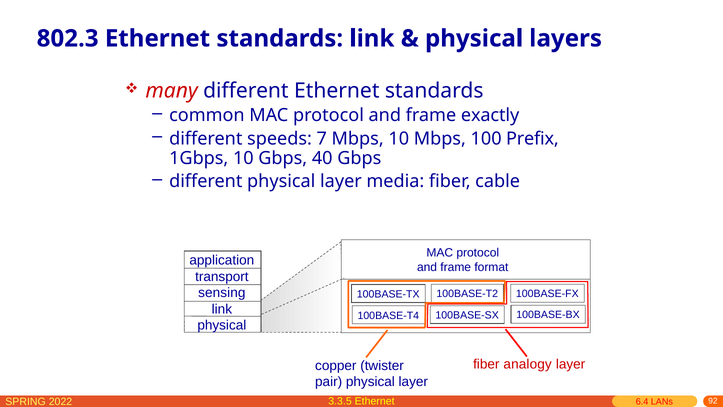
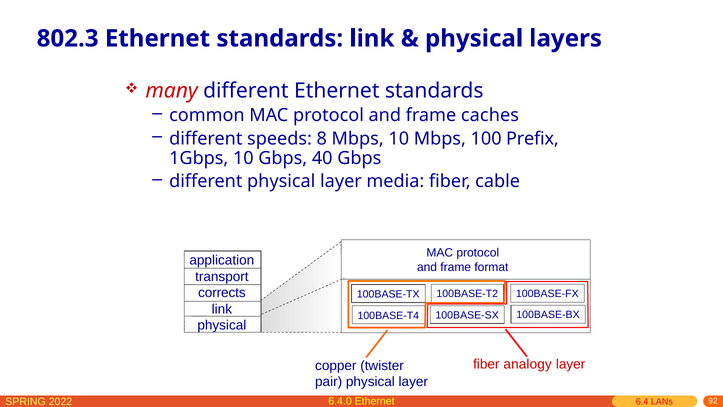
exactly: exactly -> caches
7: 7 -> 8
sensing: sensing -> corrects
3.3.5: 3.3.5 -> 6.4.0
